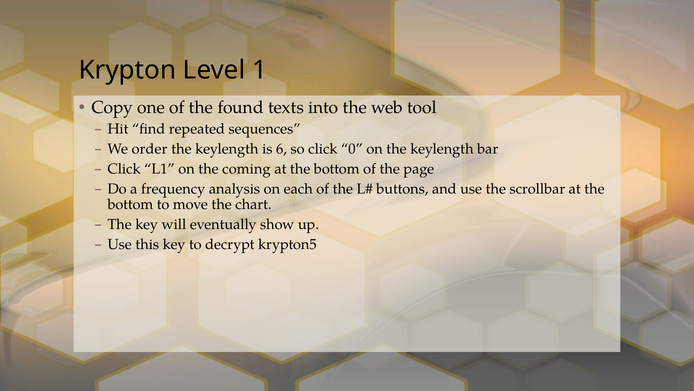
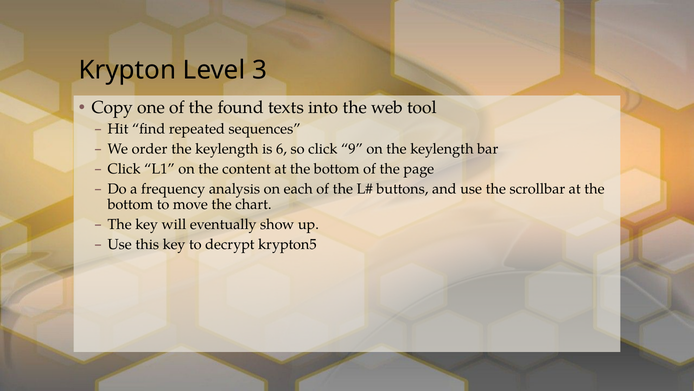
1: 1 -> 3
0: 0 -> 9
coming: coming -> content
